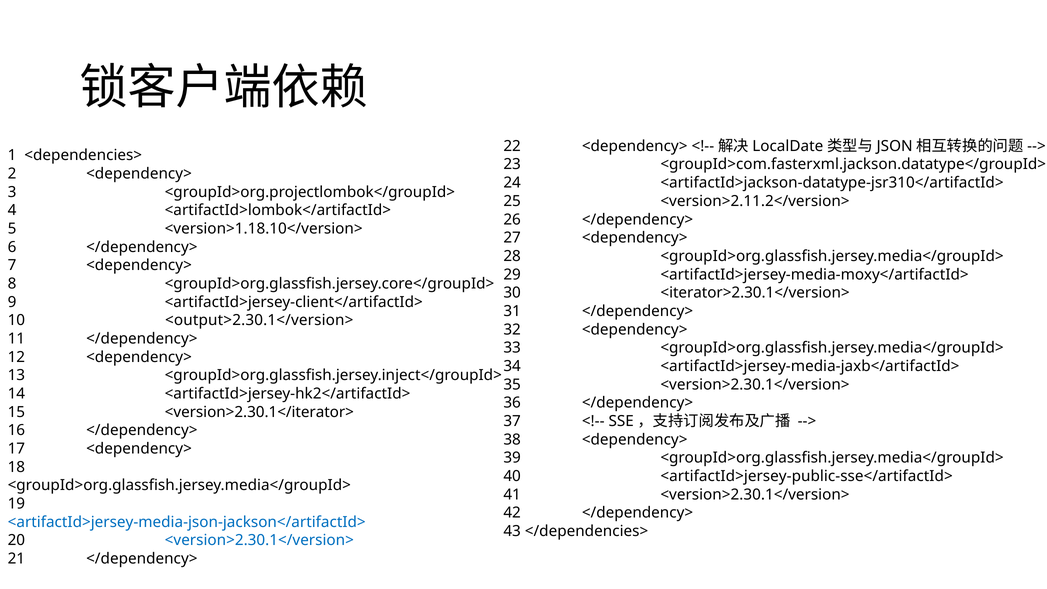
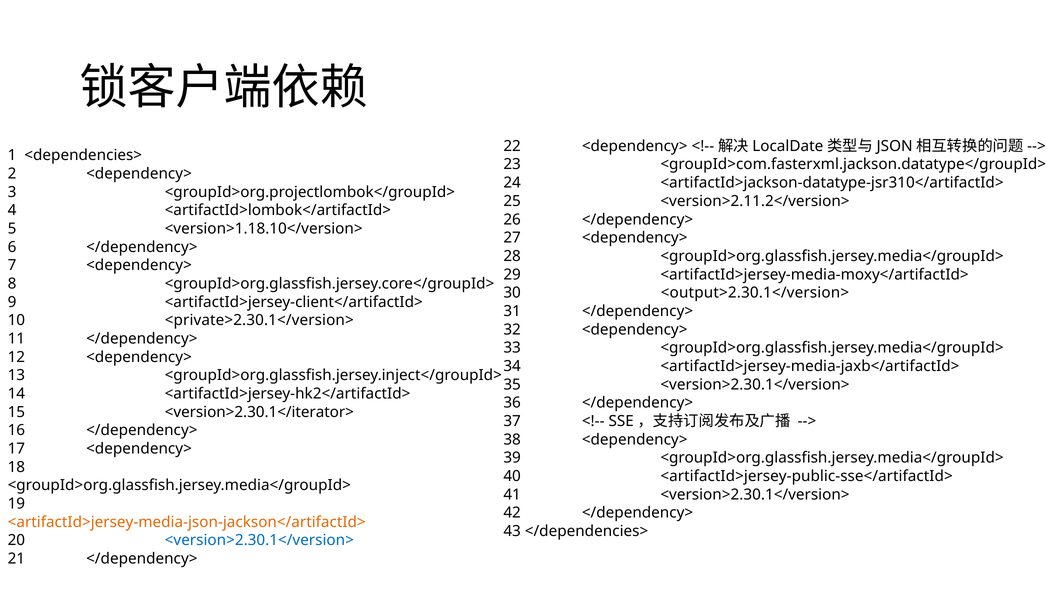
<iterator>2.30.1</version>: <iterator>2.30.1</version> -> <output>2.30.1</version>
<output>2.30.1</version>: <output>2.30.1</version> -> <private>2.30.1</version>
<artifactId>jersey-media-json-jackson</artifactId> colour: blue -> orange
